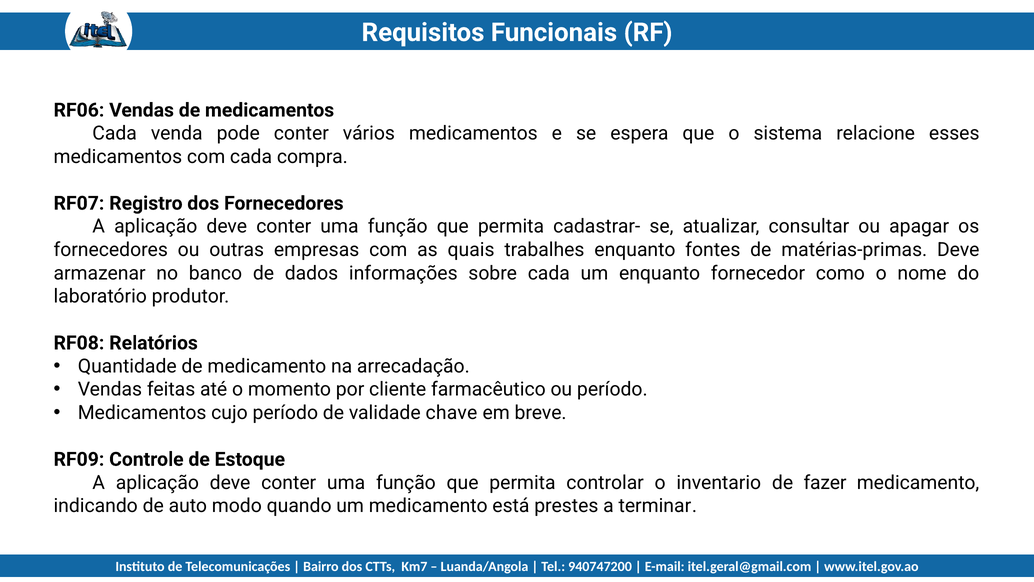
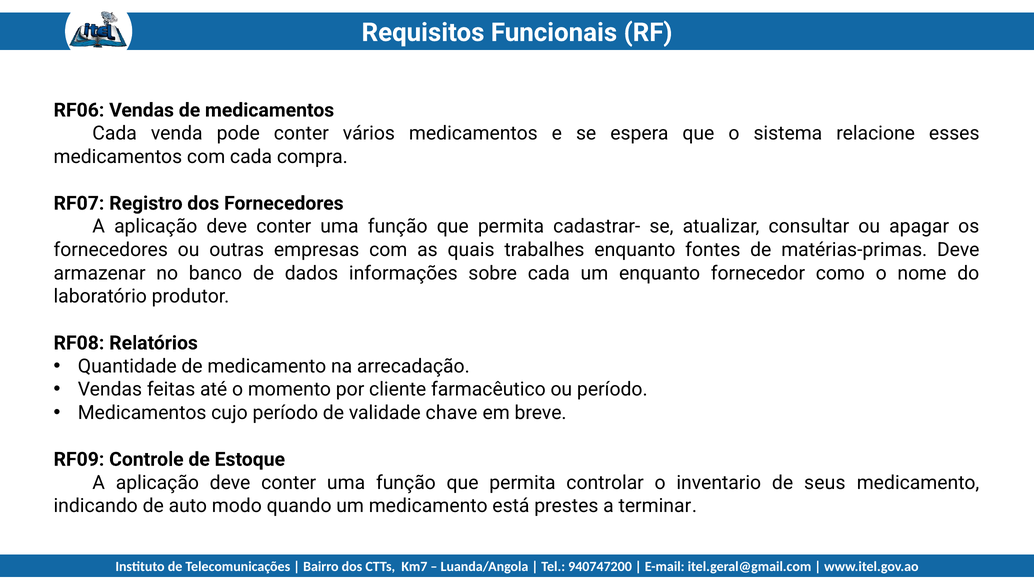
fazer: fazer -> seus
